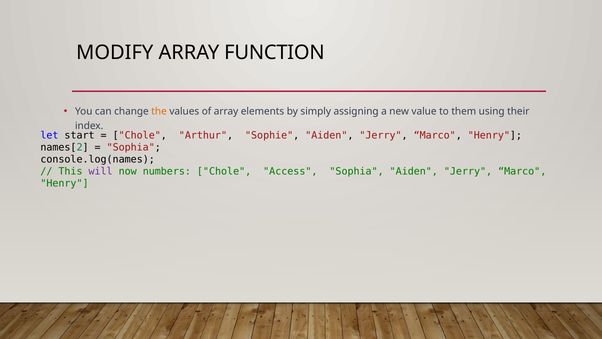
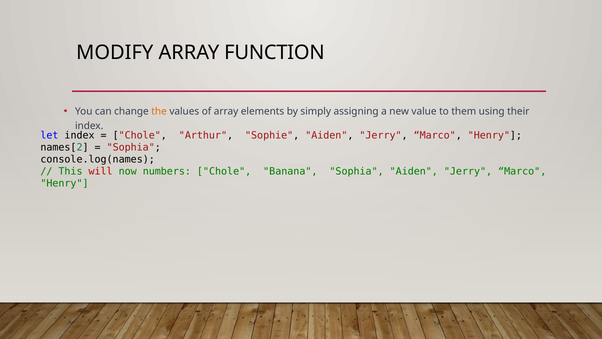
let start: start -> index
will colour: purple -> red
Access: Access -> Banana
